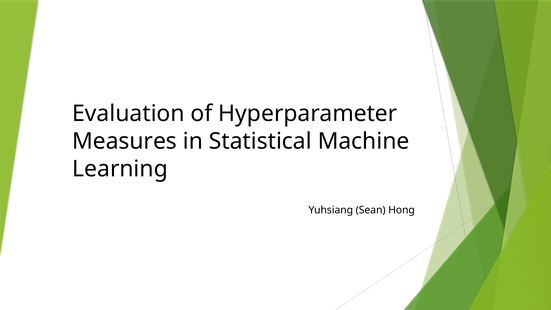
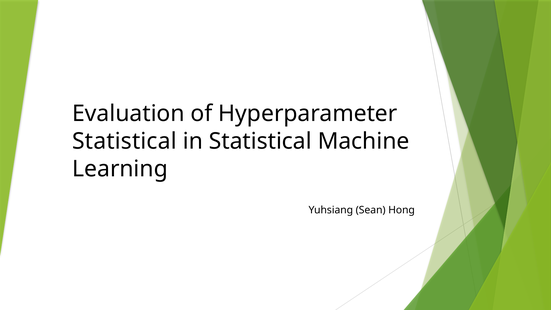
Measures at (125, 141): Measures -> Statistical
